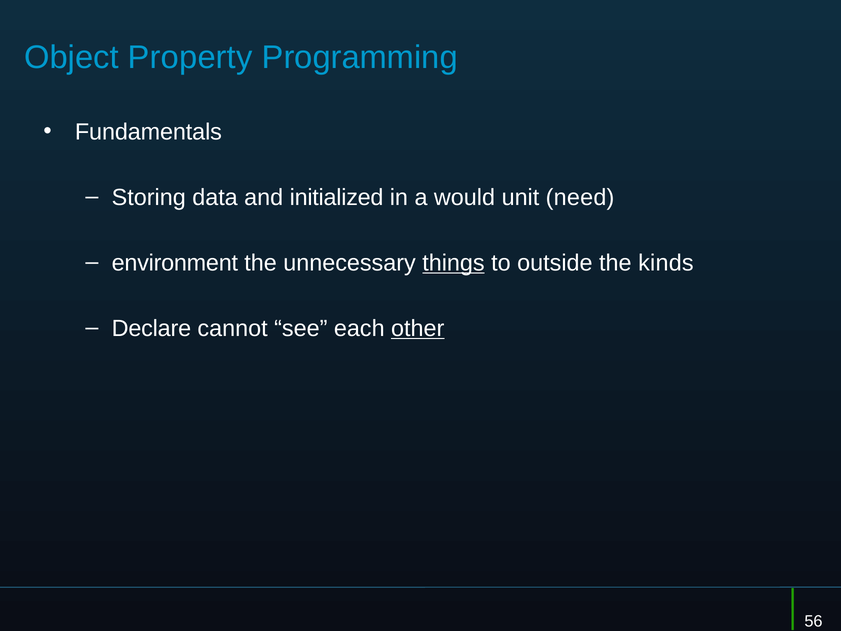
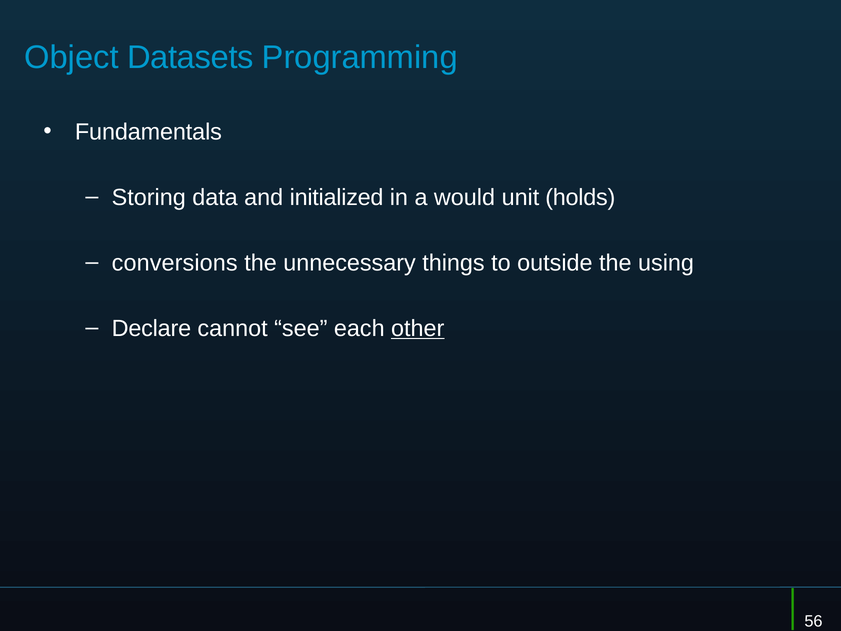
Property: Property -> Datasets
need: need -> holds
environment: environment -> conversions
things underline: present -> none
kinds: kinds -> using
